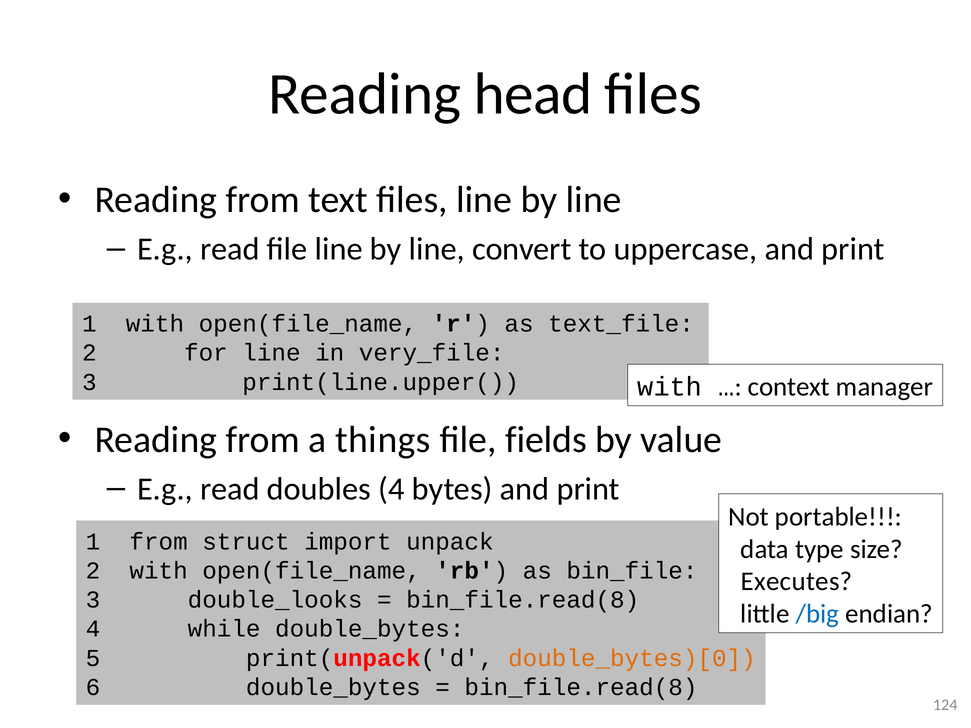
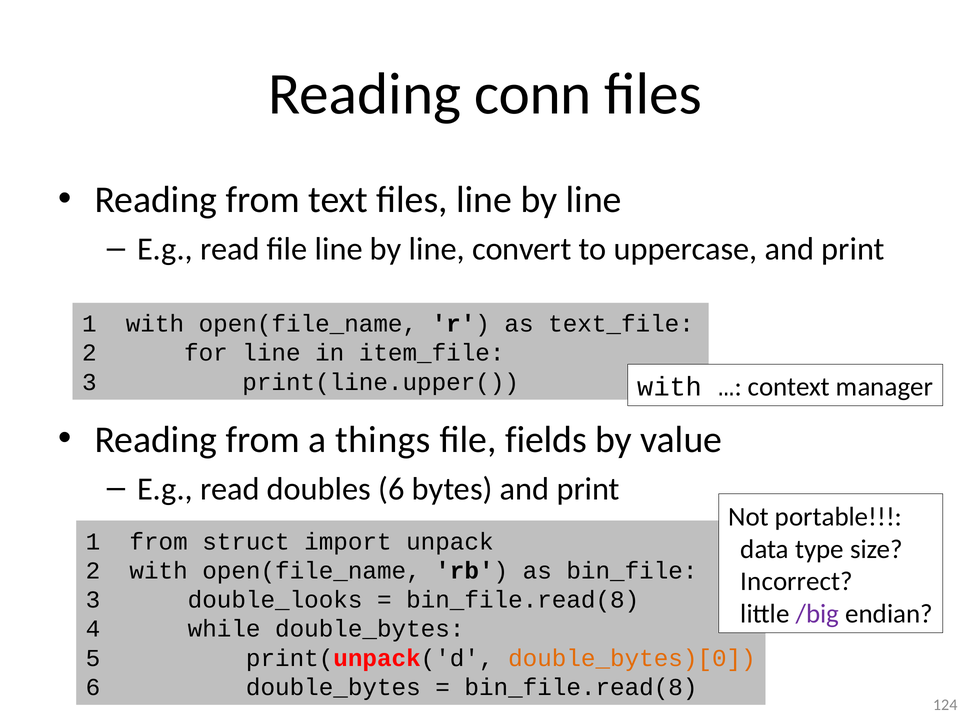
head: head -> conn
very_file: very_file -> item_file
doubles 4: 4 -> 6
Executes: Executes -> Incorrect
/big colour: blue -> purple
